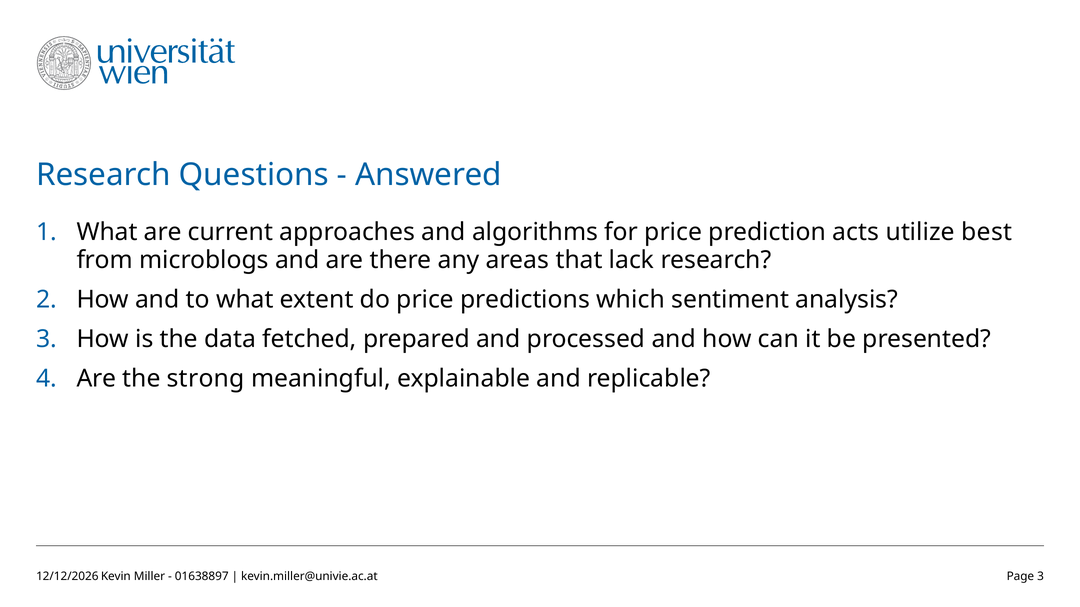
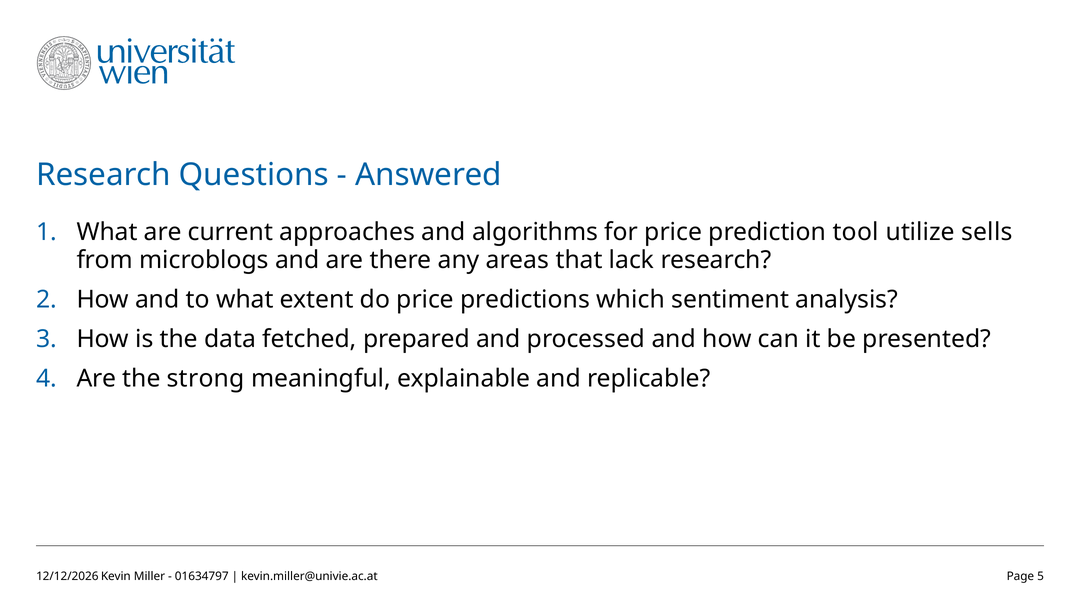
acts: acts -> tool
best: best -> sells
01638897: 01638897 -> 01634797
Page 3: 3 -> 5
